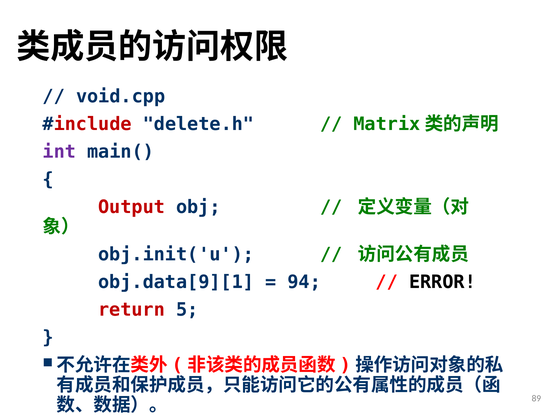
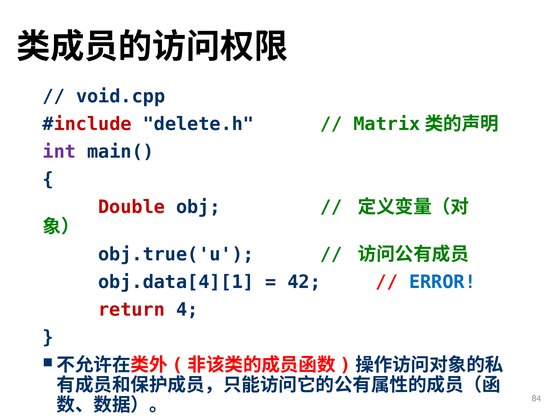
Output: Output -> Double
obj.init('u: obj.init('u -> obj.true('u
obj.data[9][1: obj.data[9][1 -> obj.data[4][1
94: 94 -> 42
ERROR colour: black -> blue
5: 5 -> 4
89: 89 -> 84
